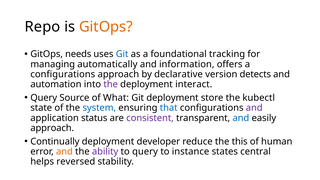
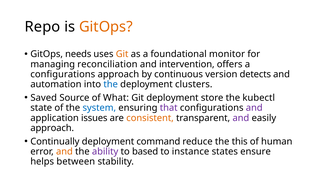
Git at (122, 54) colour: blue -> orange
tracking: tracking -> monitor
automatically: automatically -> reconciliation
information: information -> intervention
declarative: declarative -> continuous
the at (111, 84) colour: purple -> blue
interact: interact -> clusters
Query at (44, 98): Query -> Saved
that colour: blue -> purple
status: status -> issues
consistent colour: purple -> orange
and at (241, 118) colour: blue -> purple
developer: developer -> command
to query: query -> based
central: central -> ensure
reversed: reversed -> between
